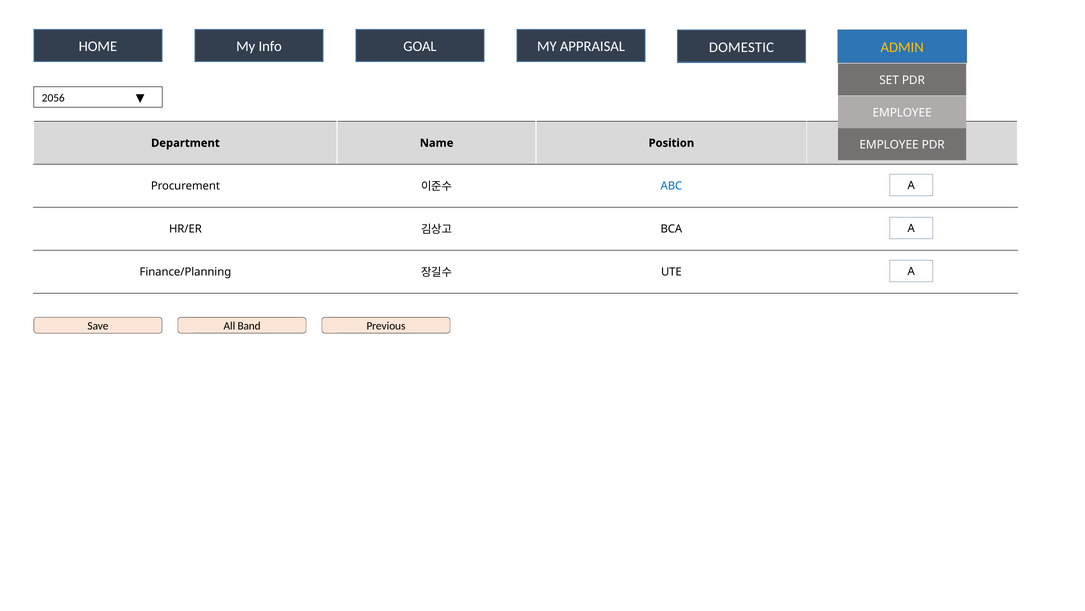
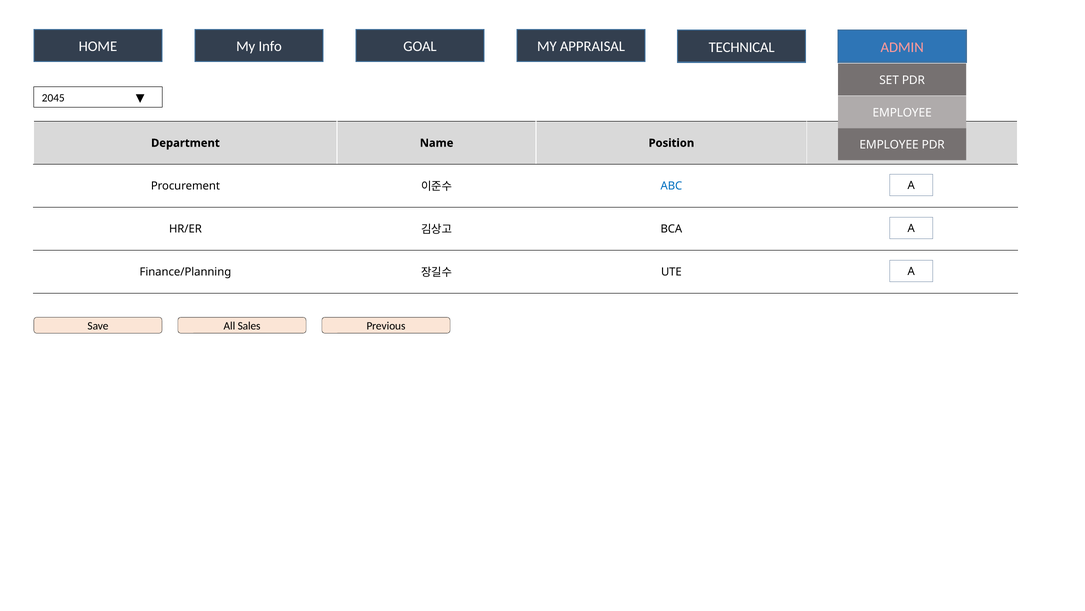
DOMESTIC: DOMESTIC -> TECHNICAL
ADMIN colour: yellow -> pink
2056: 2056 -> 2045
All Band: Band -> Sales
